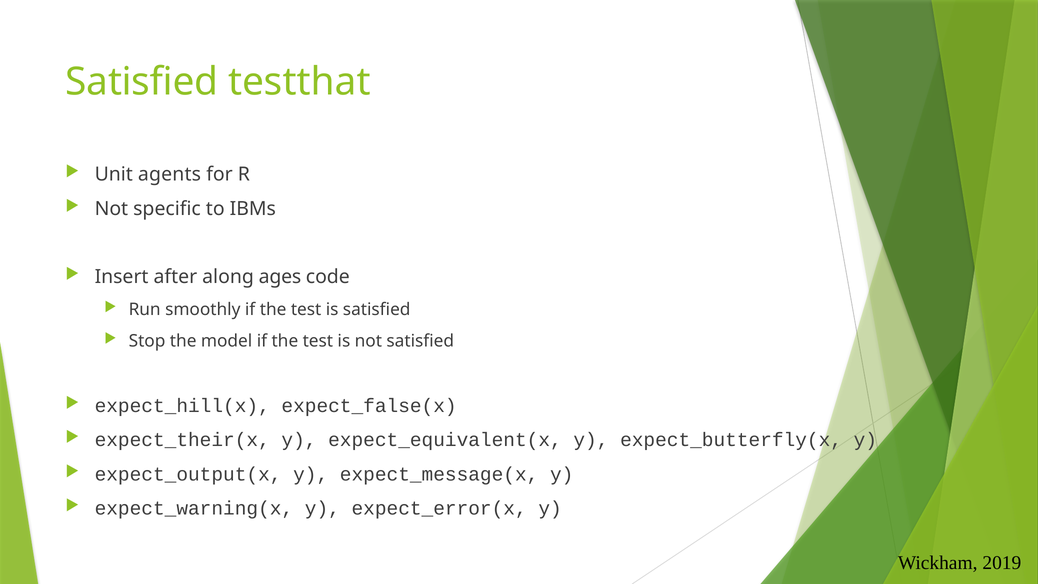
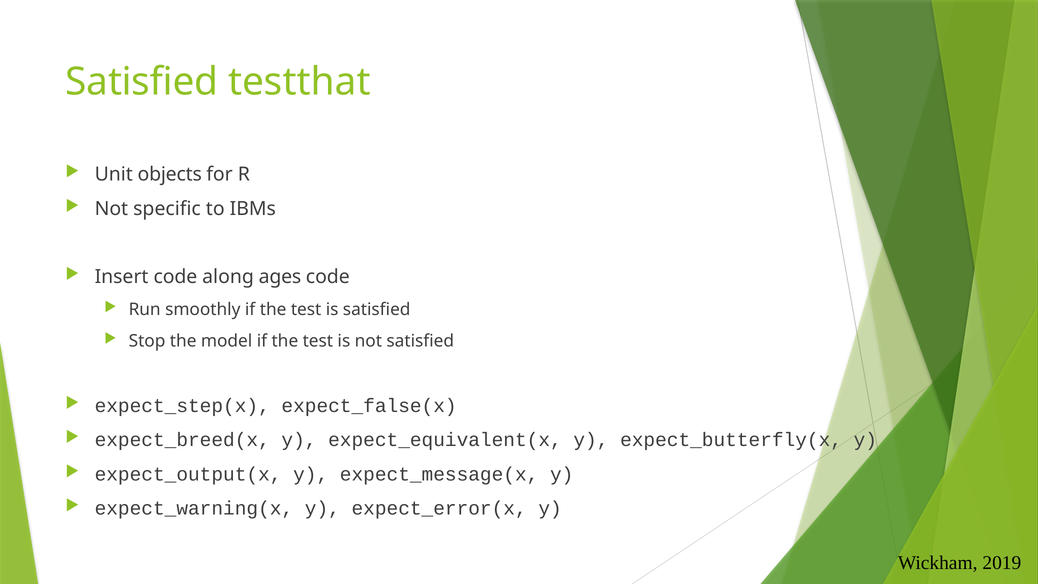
agents: agents -> objects
Insert after: after -> code
expect_hill(x: expect_hill(x -> expect_step(x
expect_their(x: expect_their(x -> expect_breed(x
